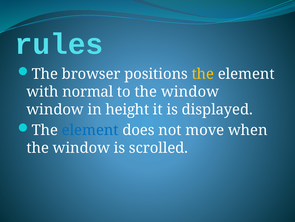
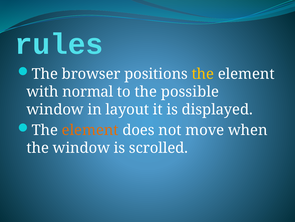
to the window: window -> possible
height: height -> layout
element at (90, 130) colour: blue -> orange
